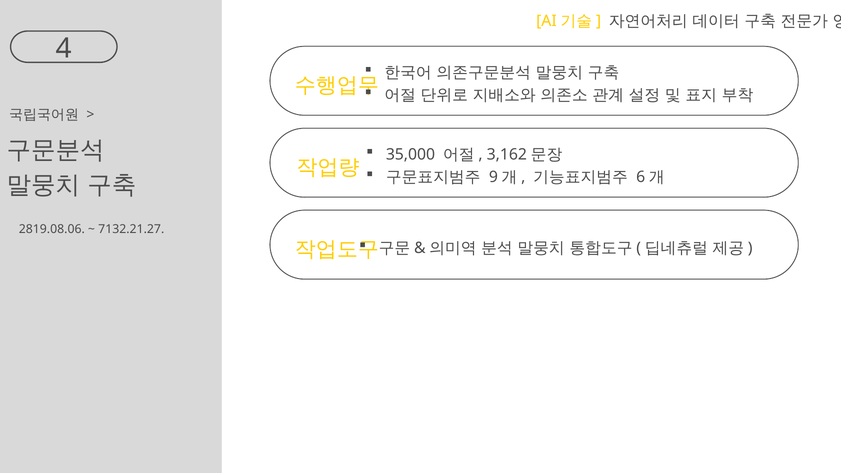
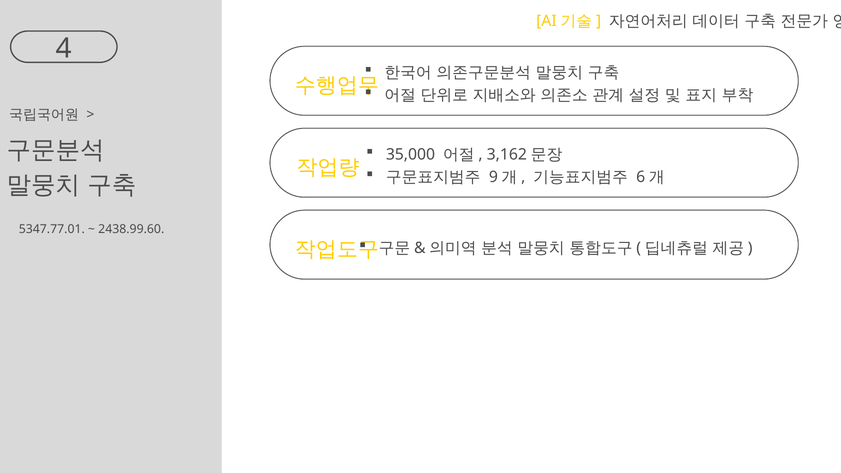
2819.08.06: 2819.08.06 -> 5347.77.01
7132.21.27: 7132.21.27 -> 2438.99.60
